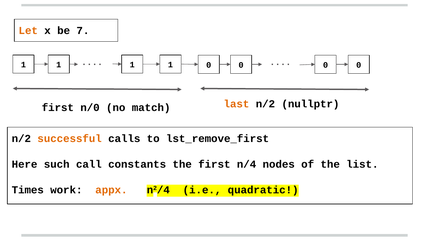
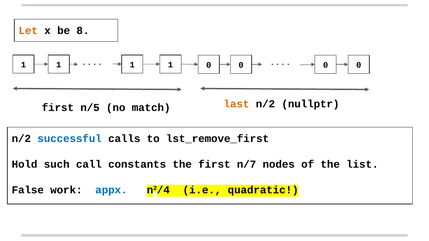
7: 7 -> 8
n/0: n/0 -> n/5
successful colour: orange -> blue
Here: Here -> Hold
n/4: n/4 -> n/7
Times: Times -> False
appx colour: orange -> blue
